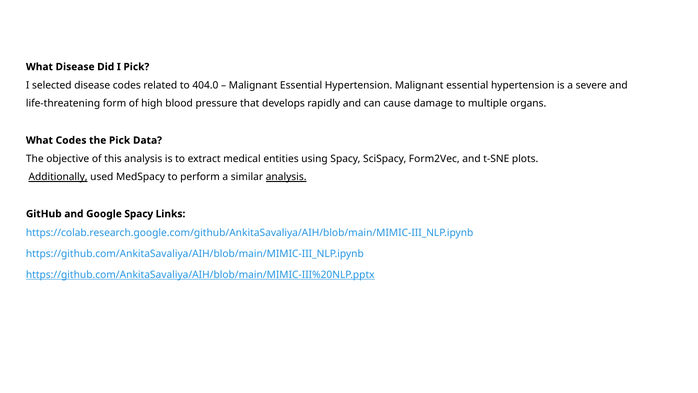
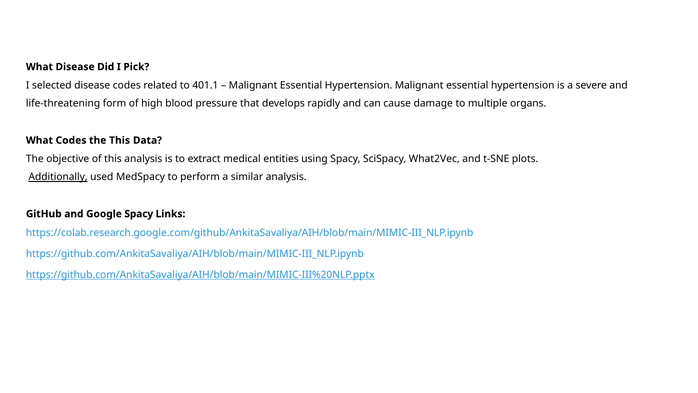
404.0: 404.0 -> 401.1
the Pick: Pick -> This
Form2Vec: Form2Vec -> What2Vec
analysis at (286, 177) underline: present -> none
